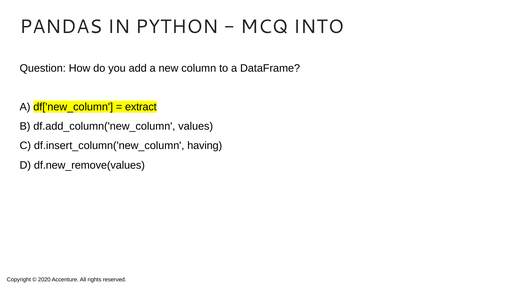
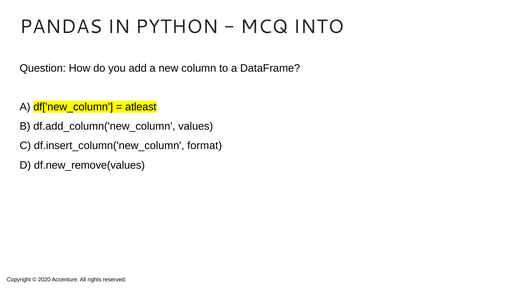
extract: extract -> atleast
having: having -> format
